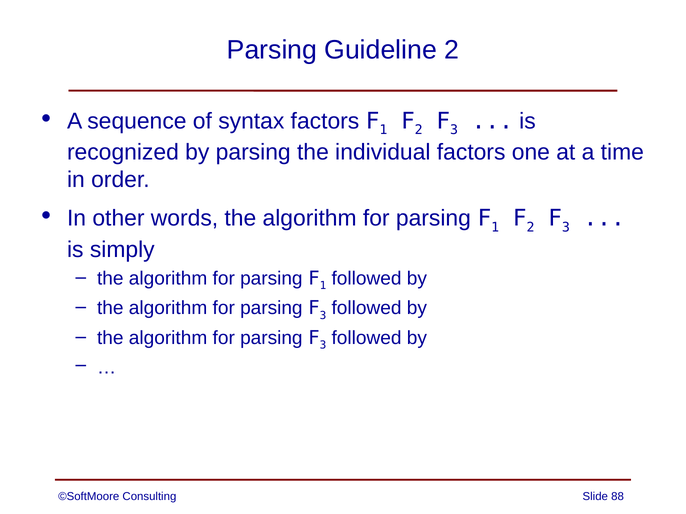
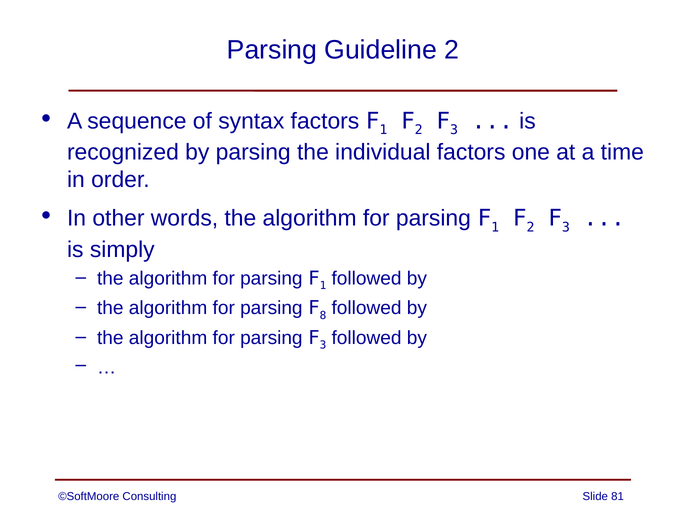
3 at (323, 316): 3 -> 8
88: 88 -> 81
